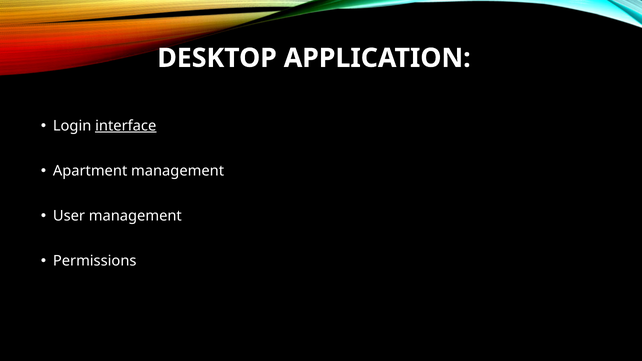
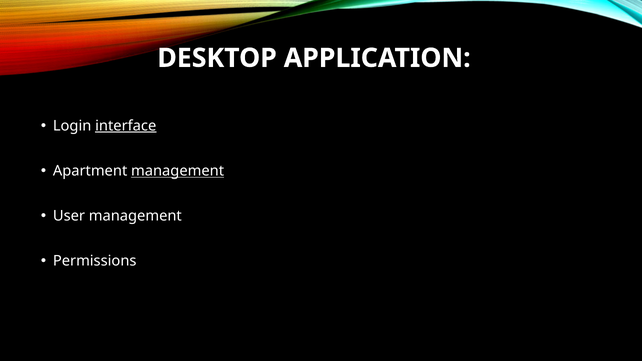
management at (178, 171) underline: none -> present
